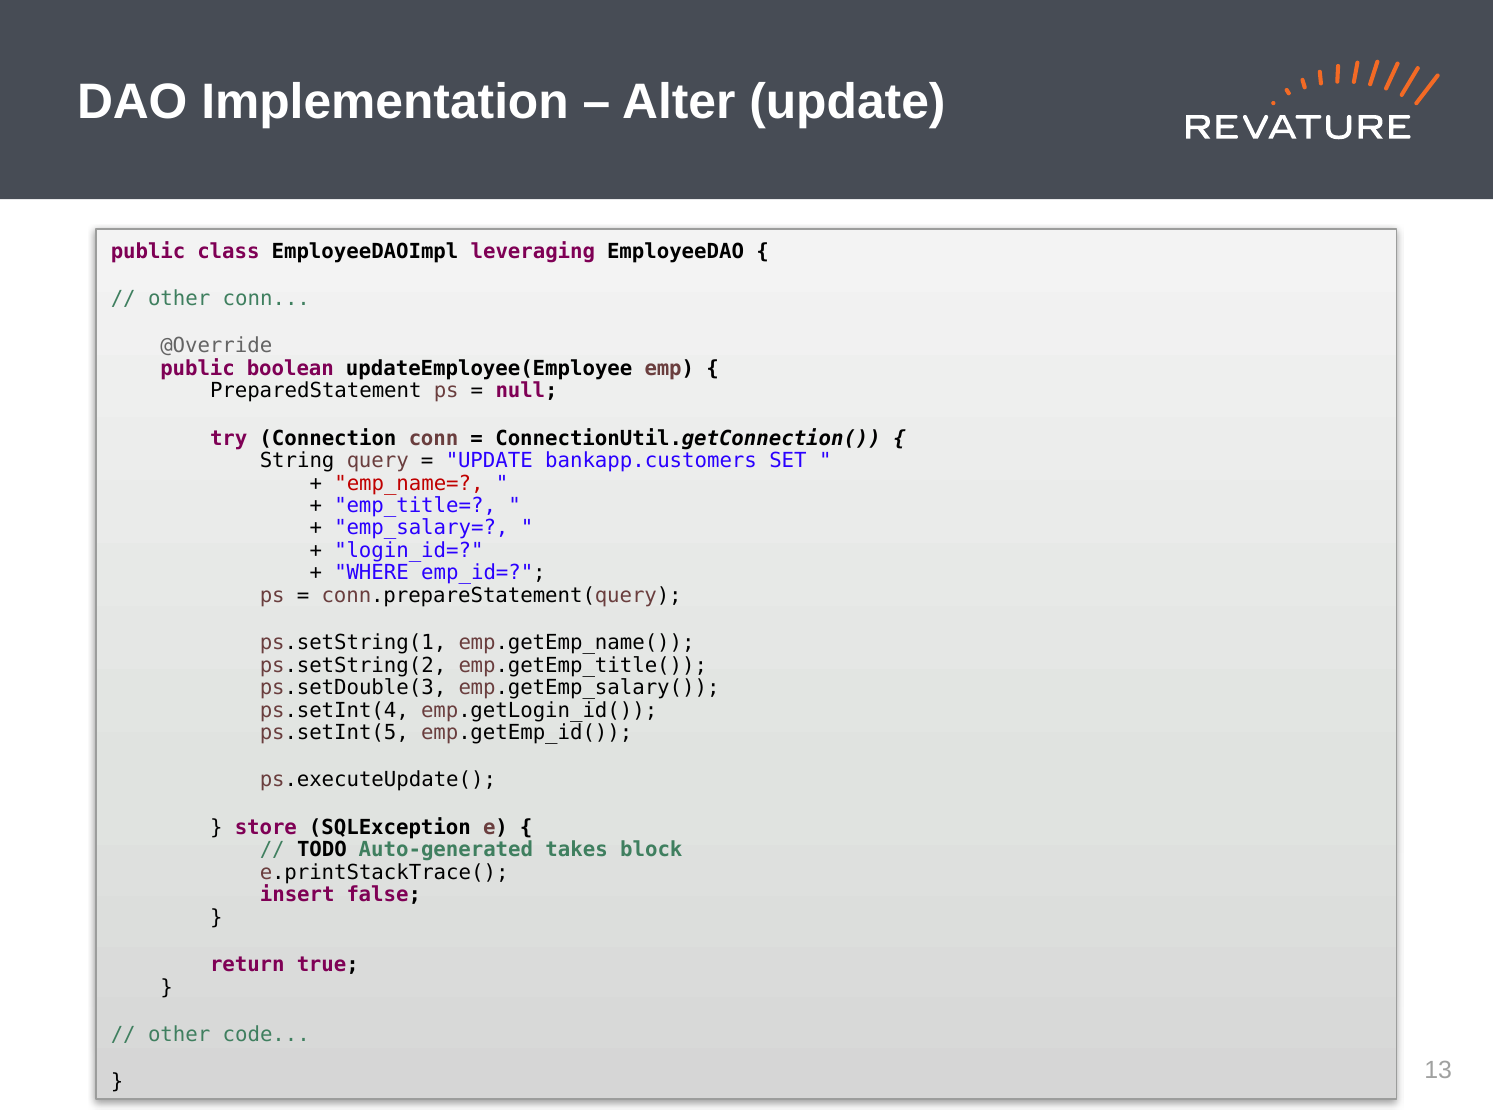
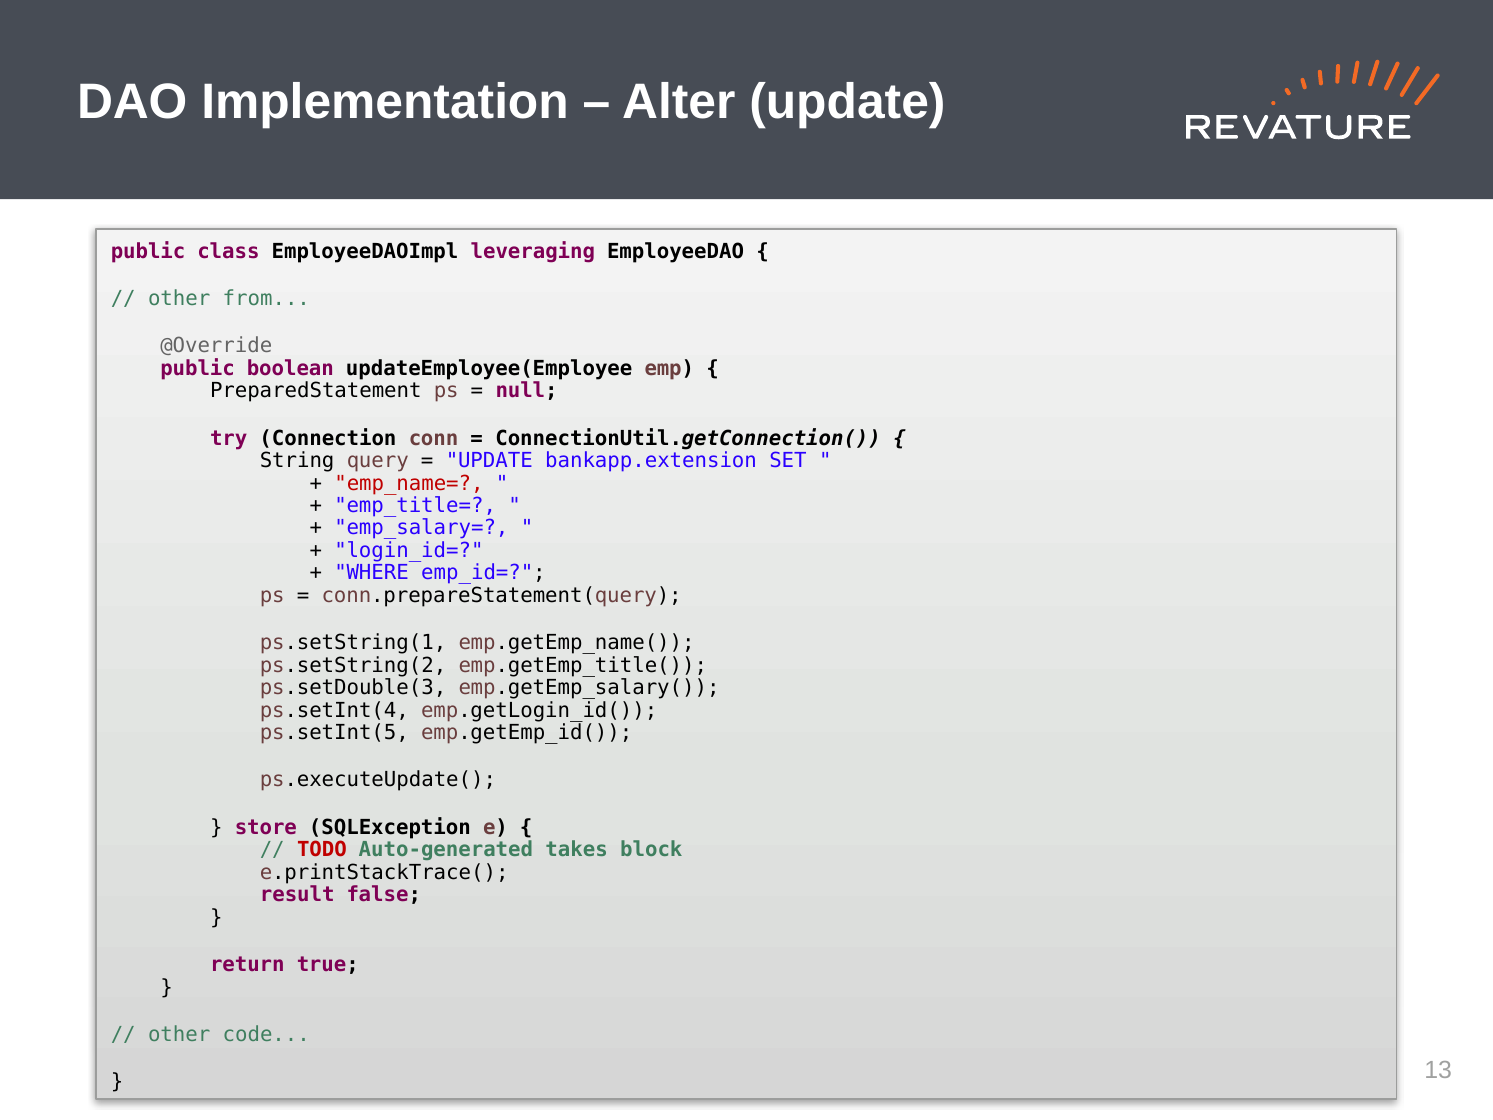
other conn: conn -> from
bankapp.customers: bankapp.customers -> bankapp.extension
TODO colour: black -> red
insert: insert -> result
